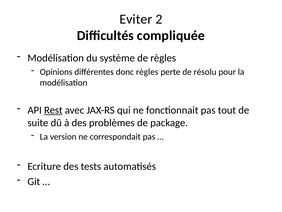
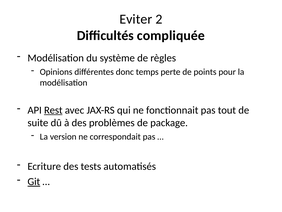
donc règles: règles -> temps
résolu: résolu -> points
Git underline: none -> present
